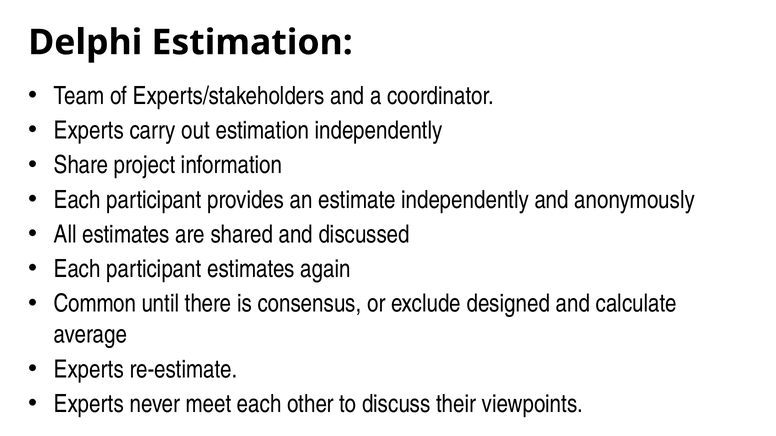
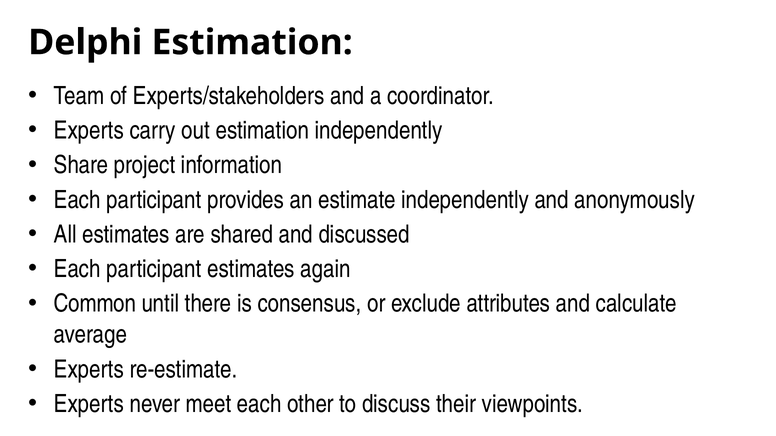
designed: designed -> attributes
